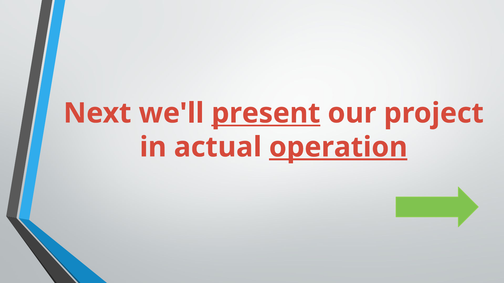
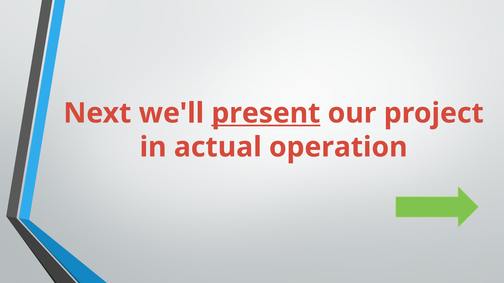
operation underline: present -> none
